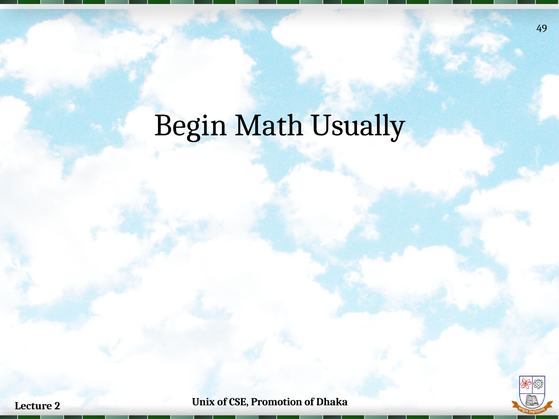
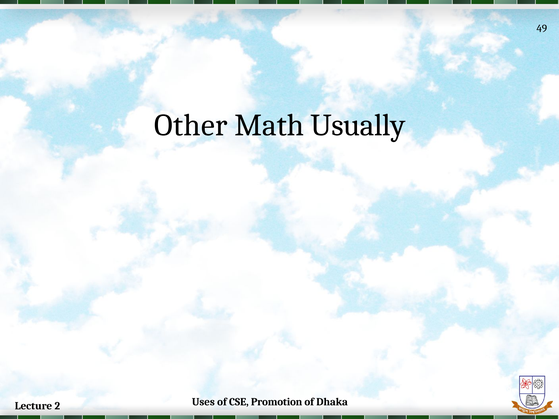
Begin: Begin -> Other
Unix: Unix -> Uses
